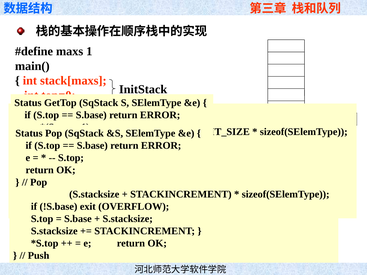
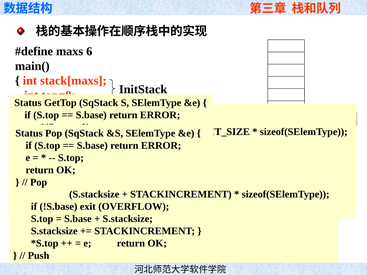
maxs 1: 1 -> 6
